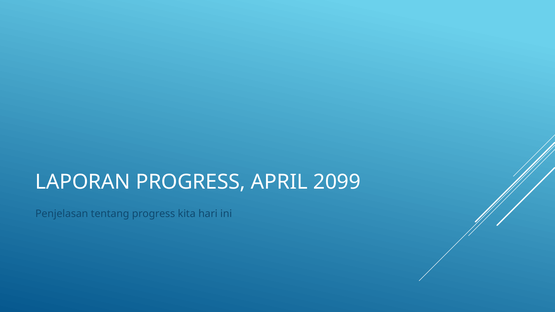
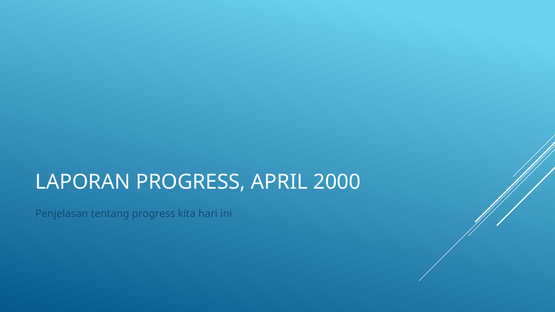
2099: 2099 -> 2000
